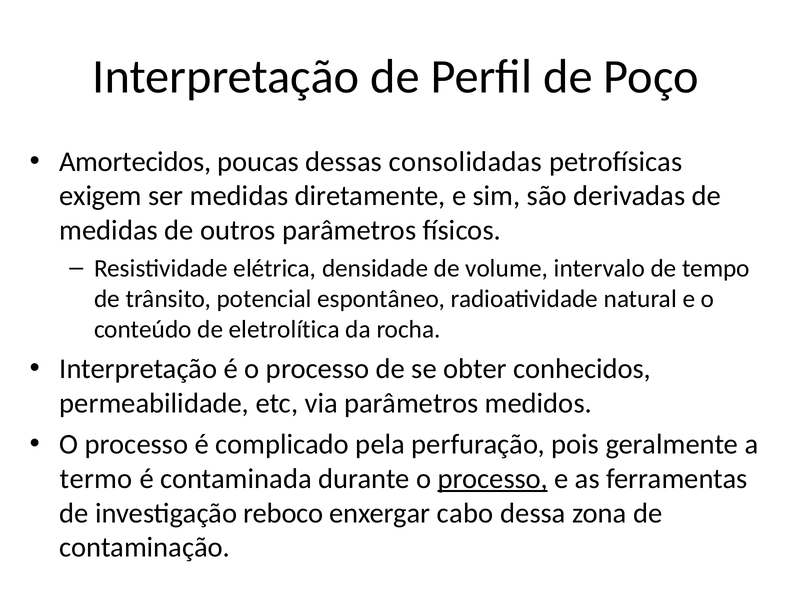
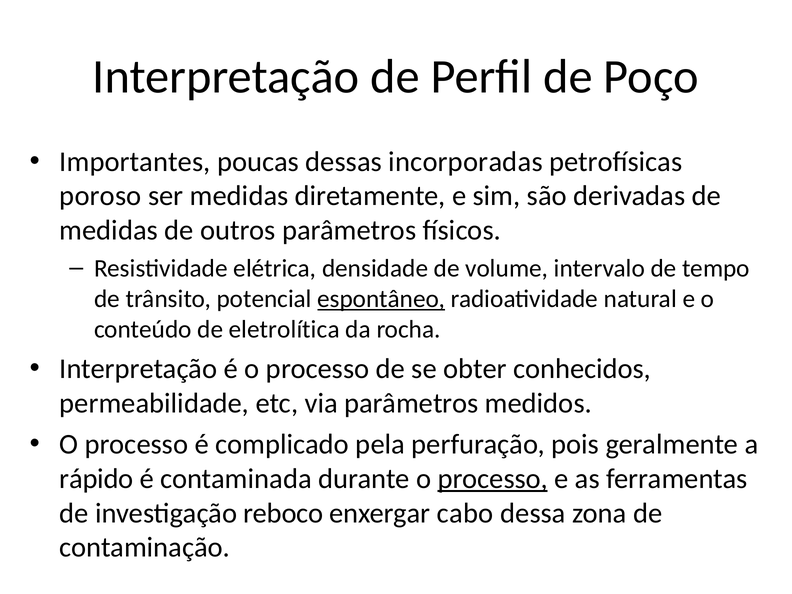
Amortecidos: Amortecidos -> Importantes
consolidadas: consolidadas -> incorporadas
exigem: exigem -> poroso
espontâneo underline: none -> present
termo: termo -> rápido
